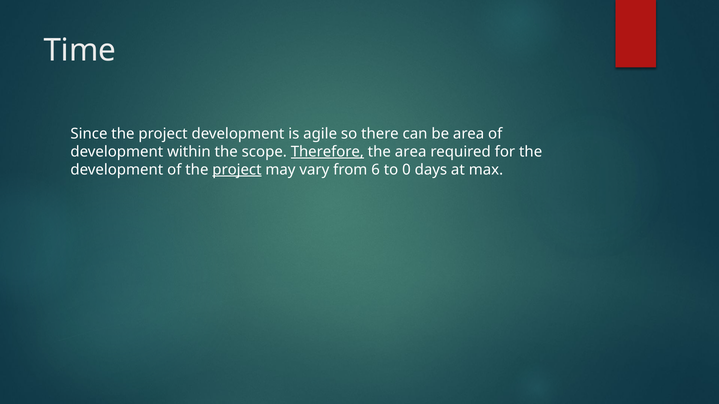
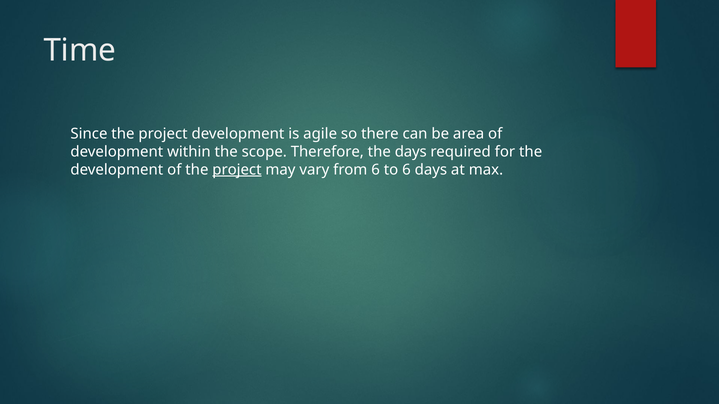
Therefore underline: present -> none
the area: area -> days
to 0: 0 -> 6
